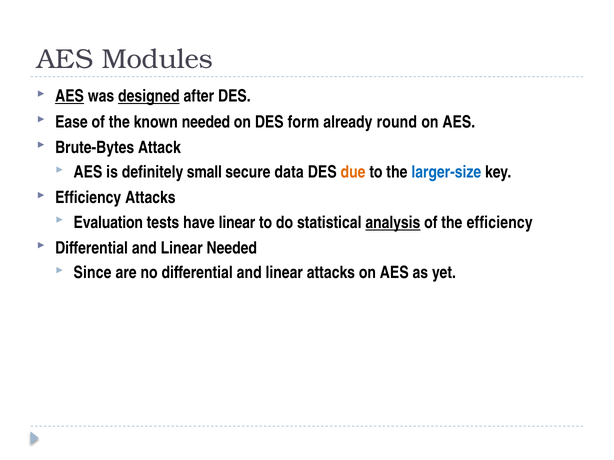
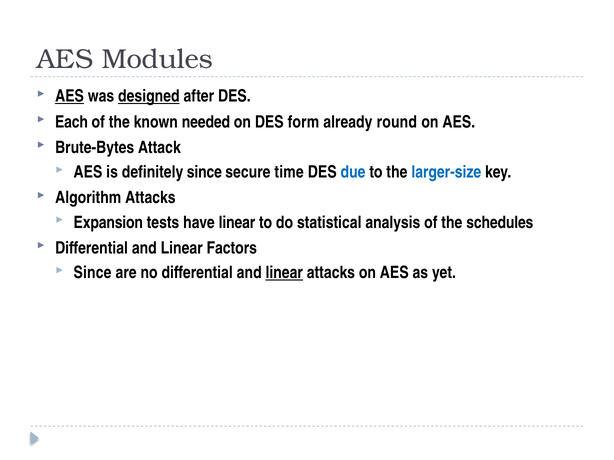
Ease: Ease -> Each
definitely small: small -> since
data: data -> time
due colour: orange -> blue
Efficiency at (88, 198): Efficiency -> Algorithm
Evaluation: Evaluation -> Expansion
analysis underline: present -> none
the efficiency: efficiency -> schedules
Linear Needed: Needed -> Factors
linear at (284, 273) underline: none -> present
